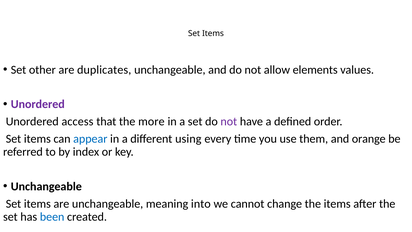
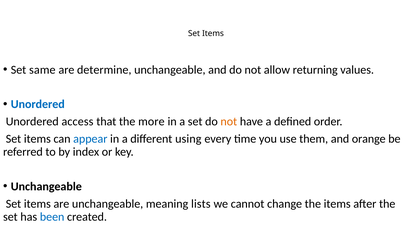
other: other -> same
duplicates: duplicates -> determine
elements: elements -> returning
Unordered at (38, 104) colour: purple -> blue
not at (229, 121) colour: purple -> orange
into: into -> lists
